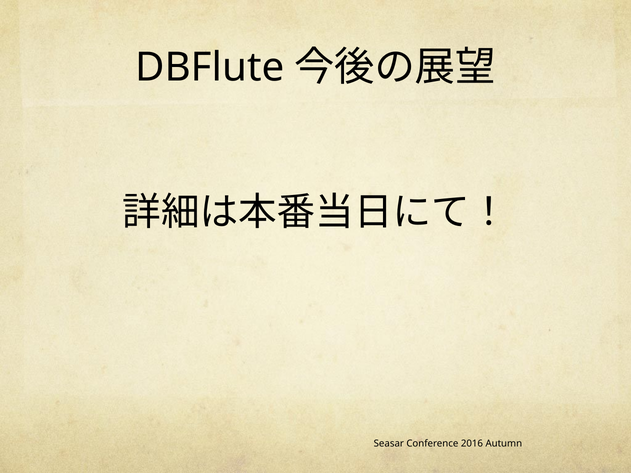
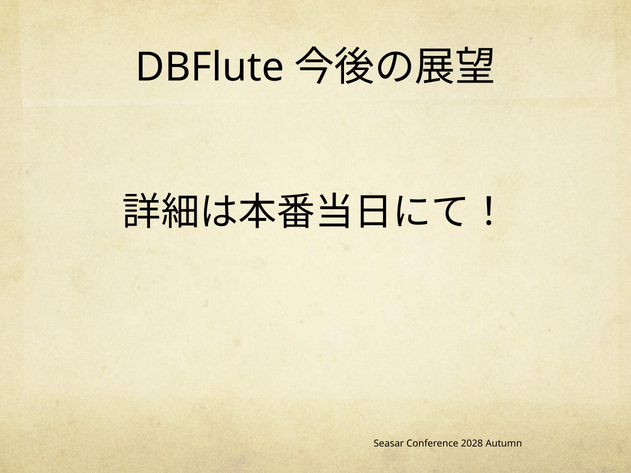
2016: 2016 -> 2028
